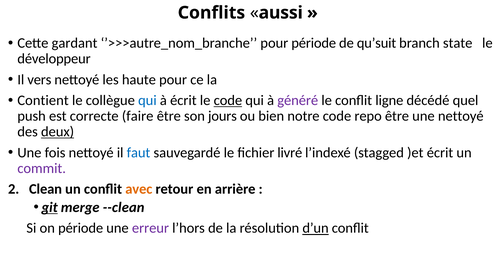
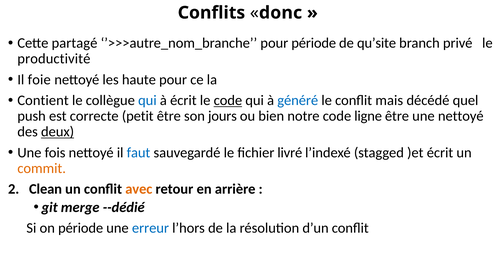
aussi: aussi -> donc
gardant: gardant -> partagé
qu’suit: qu’suit -> qu’site
state: state -> privé
développeur: développeur -> productivité
vers: vers -> foie
généré colour: purple -> blue
ligne: ligne -> mais
faire: faire -> petit
repo: repo -> ligne
commit colour: purple -> orange
git underline: present -> none
--clean: --clean -> --dédié
erreur colour: purple -> blue
d’un underline: present -> none
